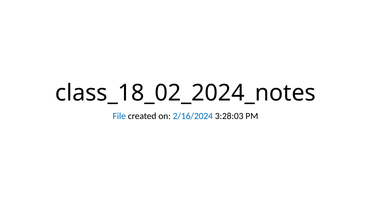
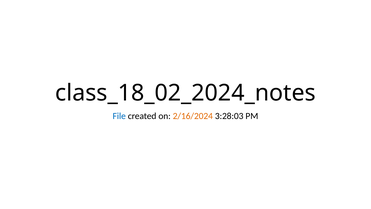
2/16/2024 colour: blue -> orange
